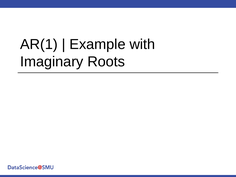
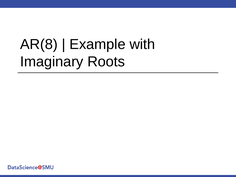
AR(1: AR(1 -> AR(8
